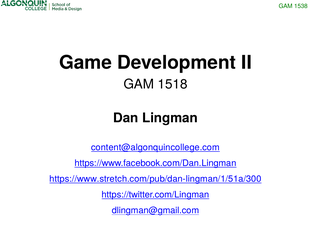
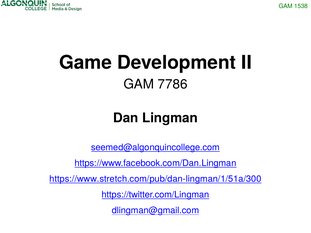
1518: 1518 -> 7786
content@algonquincollege.com: content@algonquincollege.com -> seemed@algonquincollege.com
